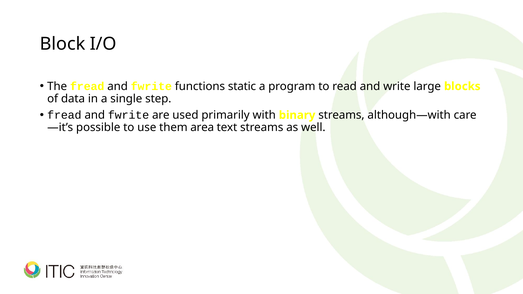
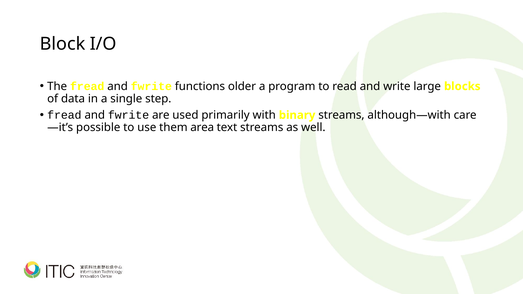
static: static -> older
